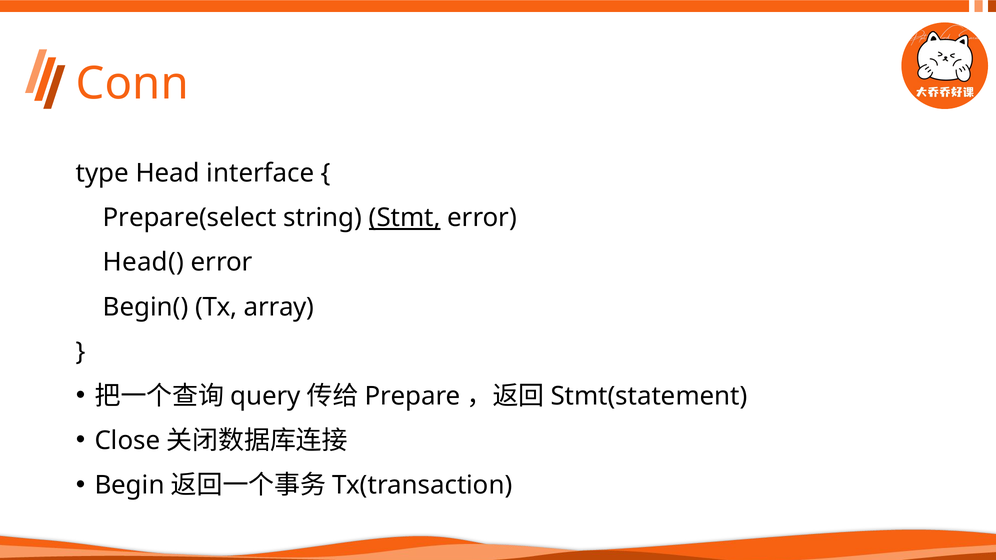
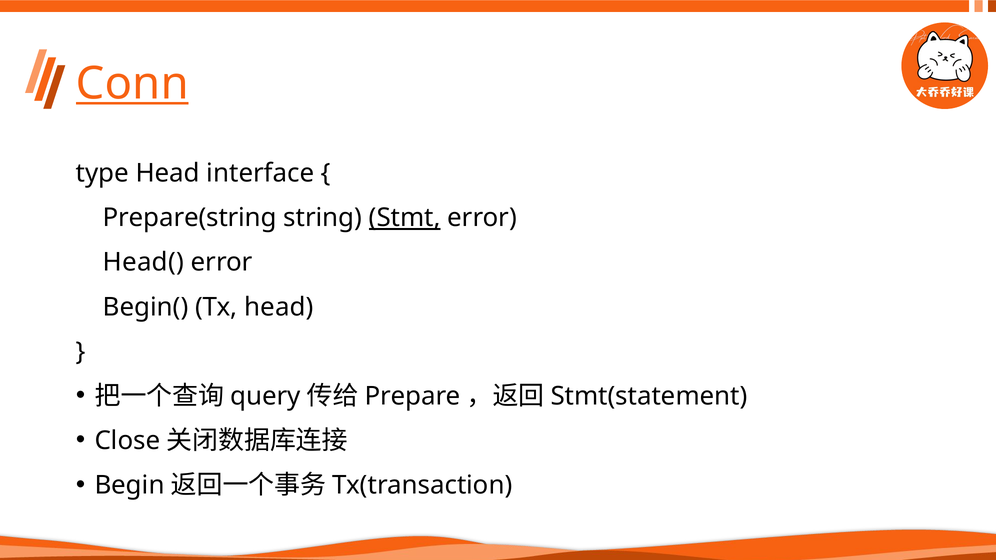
Conn underline: none -> present
Prepare(select: Prepare(select -> Prepare(string
Tx array: array -> head
